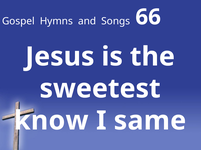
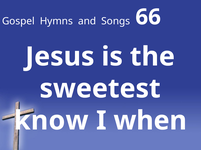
same: same -> when
